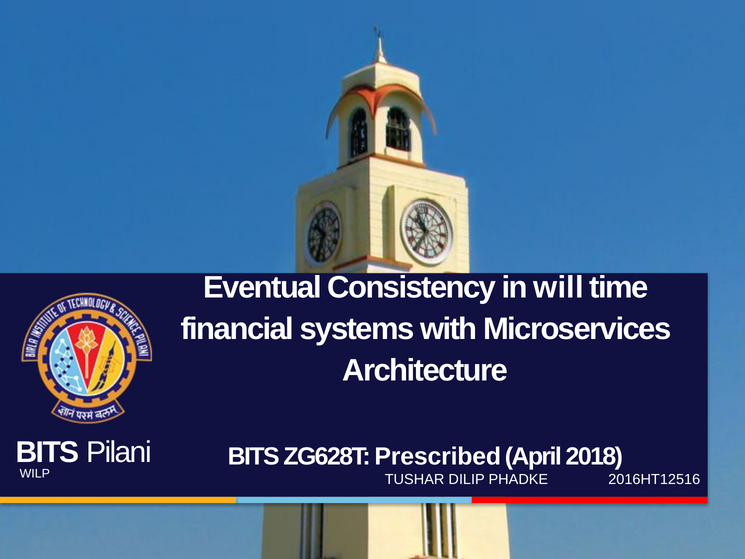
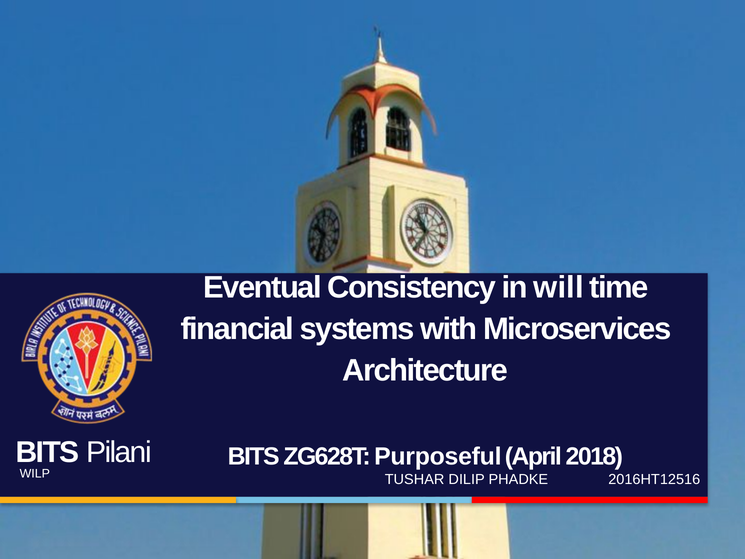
Prescribed: Prescribed -> Purposeful
